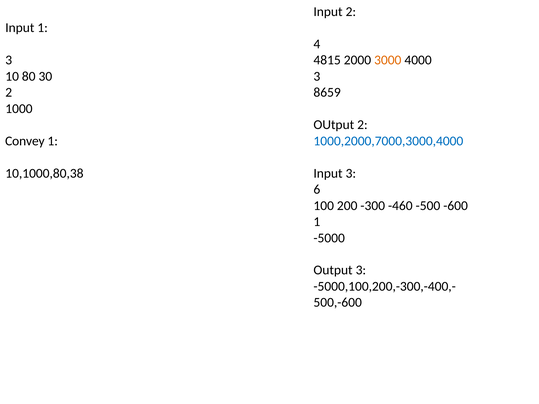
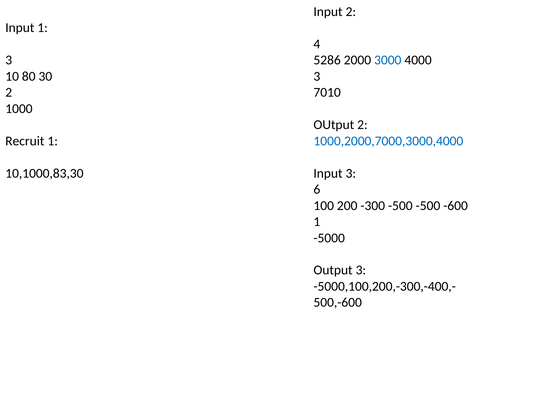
4815: 4815 -> 5286
3000 colour: orange -> blue
8659: 8659 -> 7010
Convey: Convey -> Recruit
10,1000,80,38: 10,1000,80,38 -> 10,1000,83,30
-300 -460: -460 -> -500
